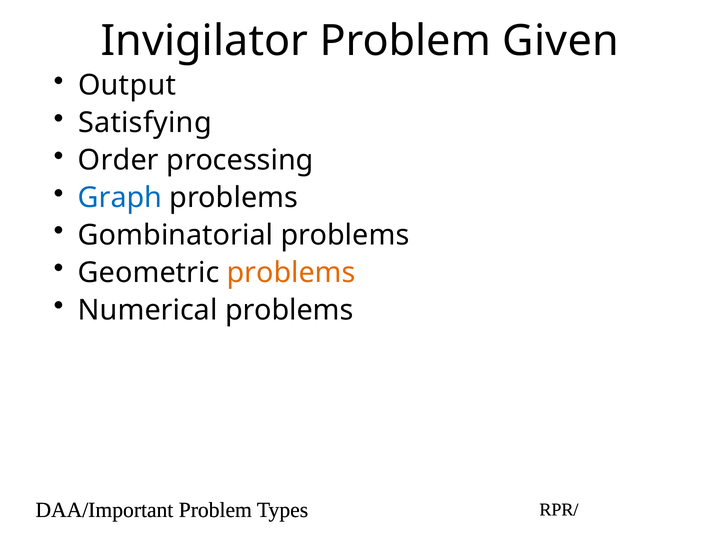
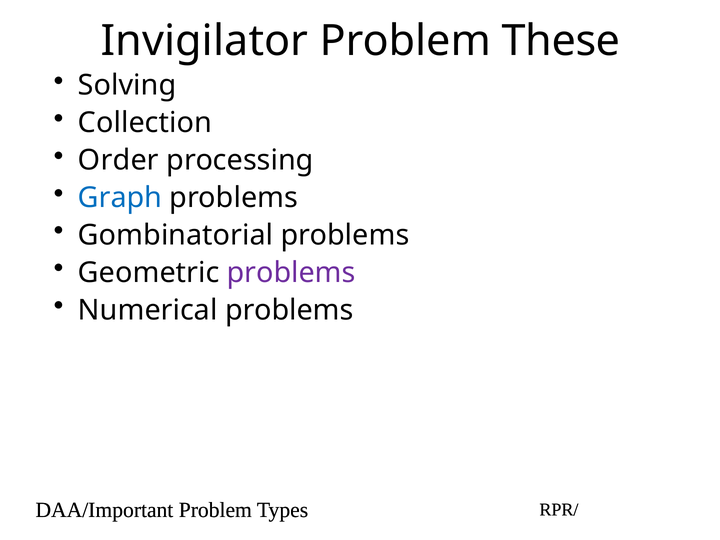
Given: Given -> These
Output: Output -> Solving
Satisfying: Satisfying -> Collection
problems at (291, 273) colour: orange -> purple
